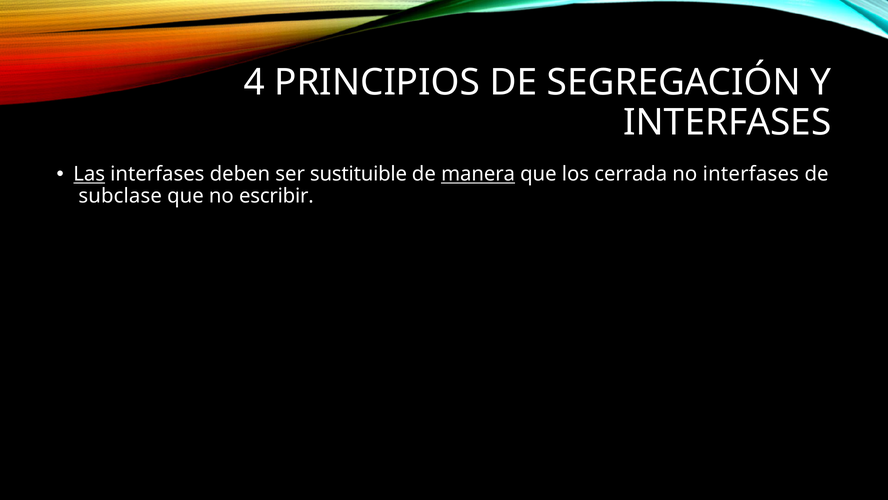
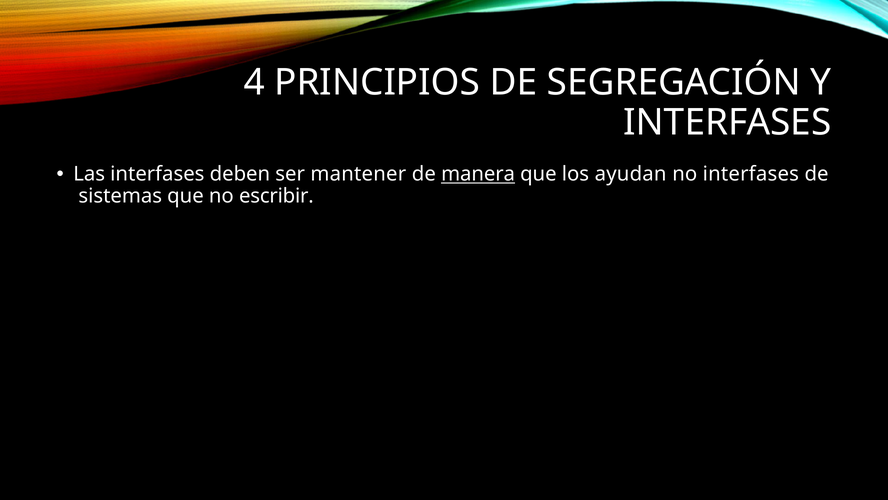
Las underline: present -> none
sustituible: sustituible -> mantener
cerrada: cerrada -> ayudan
subclase: subclase -> sistemas
